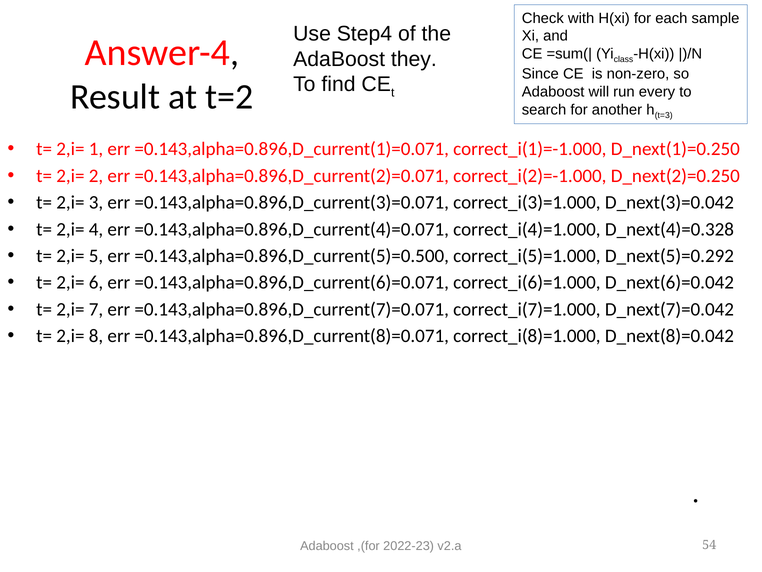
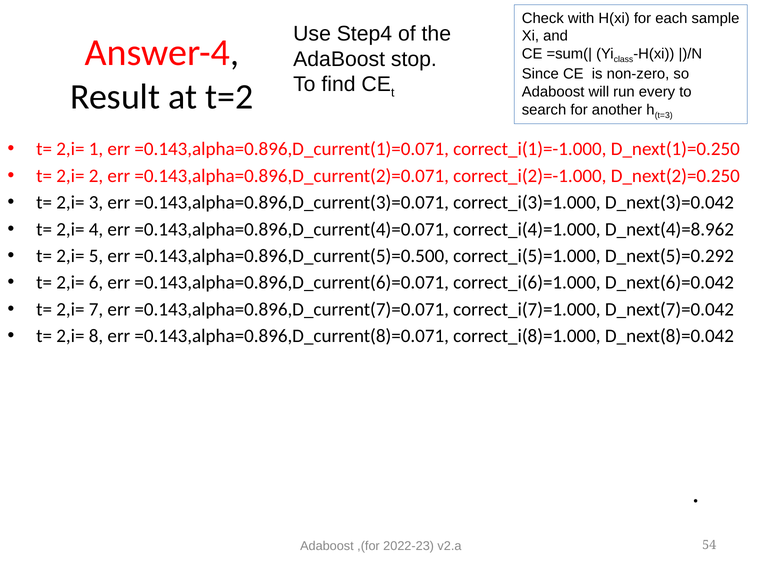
they: they -> stop
D_next(4)=0.328: D_next(4)=0.328 -> D_next(4)=8.962
